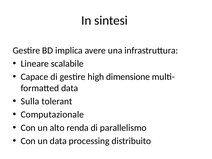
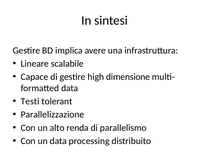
Sulla: Sulla -> Testi
Computazionale: Computazionale -> Parallelizzazione
